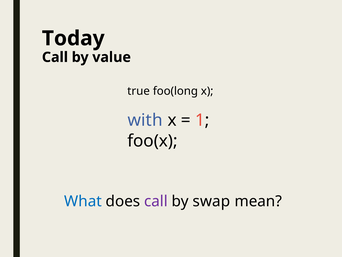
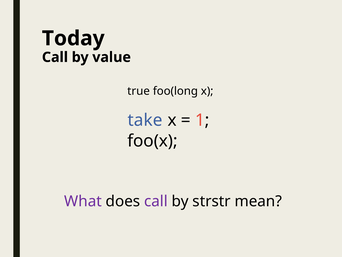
with: with -> take
What colour: blue -> purple
swap: swap -> strstr
